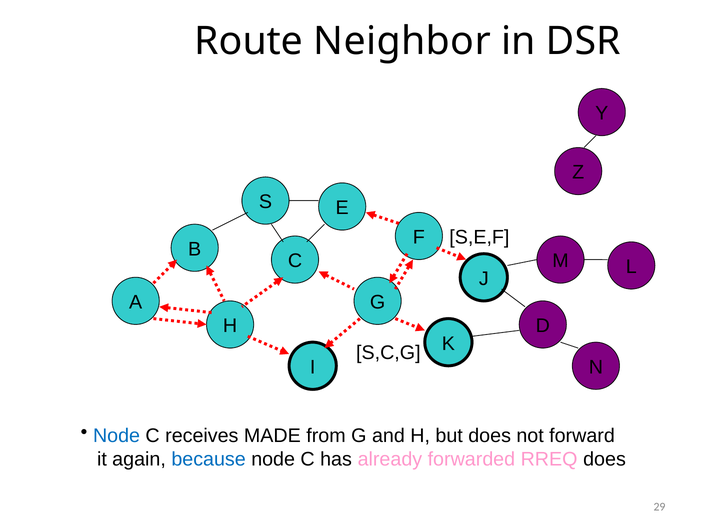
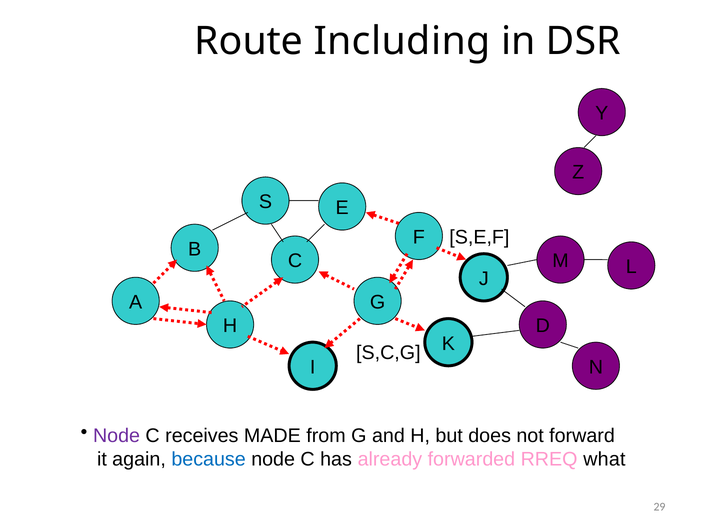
Neighbor: Neighbor -> Including
Node at (117, 436) colour: blue -> purple
RREQ does: does -> what
